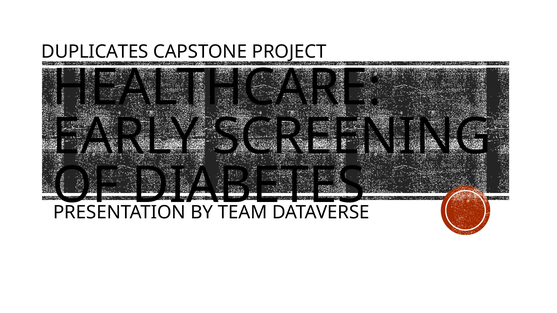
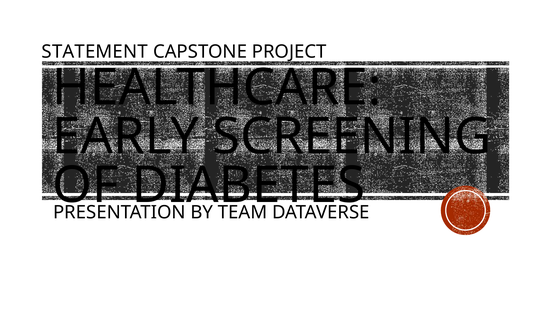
DUPLICATES: DUPLICATES -> STATEMENT
